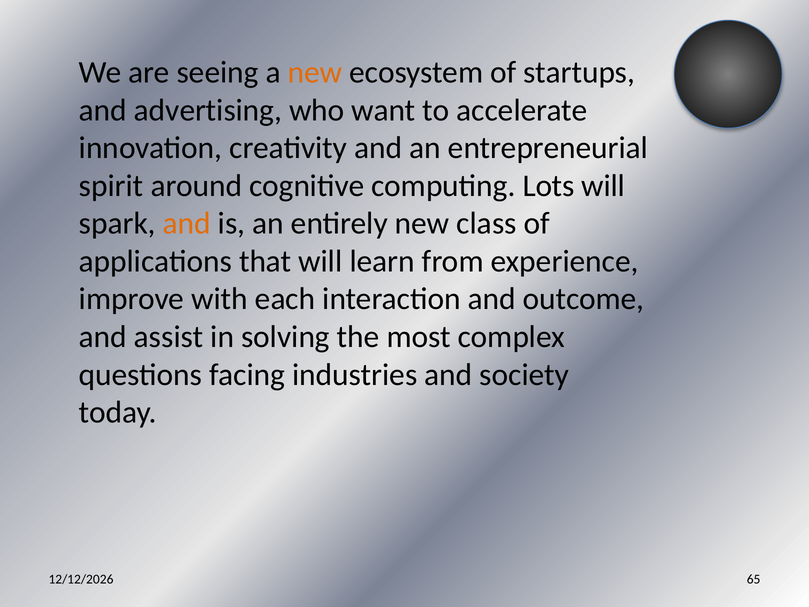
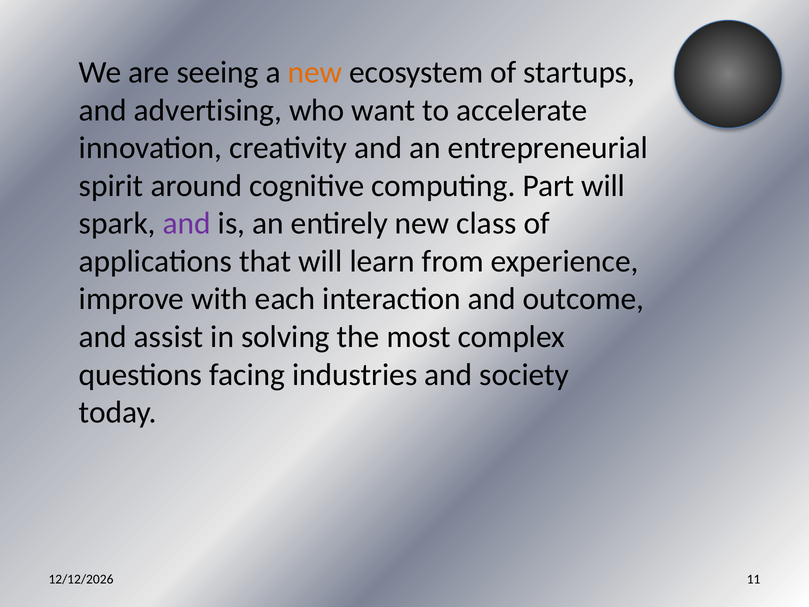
Lots: Lots -> Part
and at (187, 223) colour: orange -> purple
65: 65 -> 11
